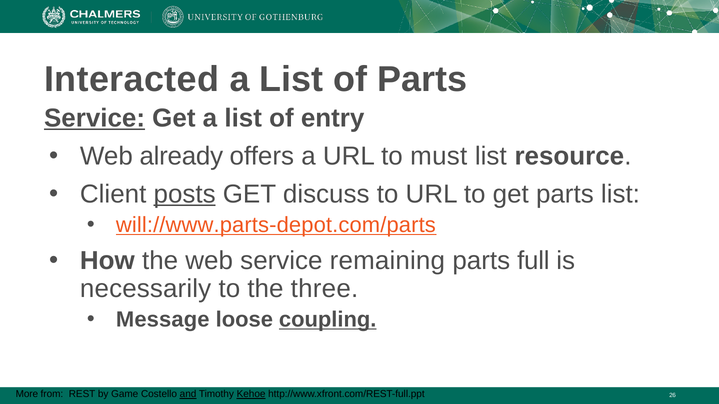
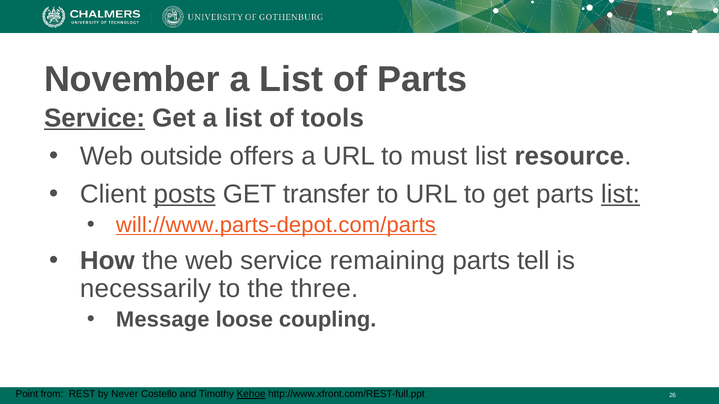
Interacted: Interacted -> November
entry: entry -> tools
already: already -> outside
discuss: discuss -> transfer
list at (620, 194) underline: none -> present
full: full -> tell
coupling underline: present -> none
More: More -> Point
Game: Game -> Never
and underline: present -> none
